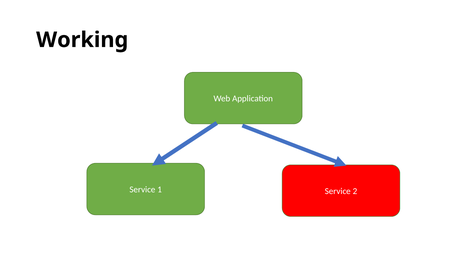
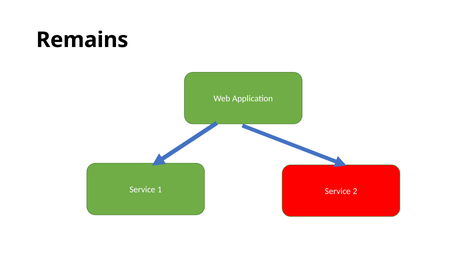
Working: Working -> Remains
